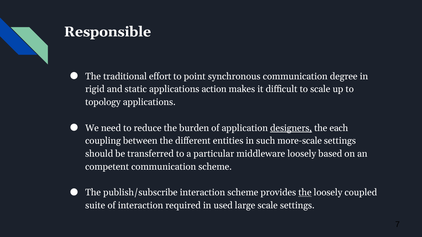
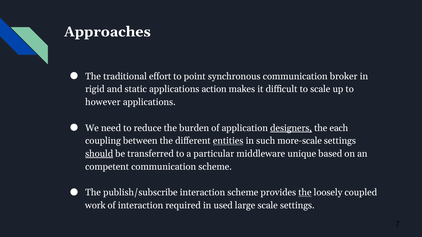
Responsible: Responsible -> Approaches
degree: degree -> broker
topology: topology -> however
entities underline: none -> present
should underline: none -> present
middleware loosely: loosely -> unique
suite: suite -> work
